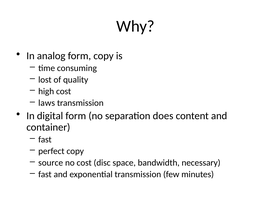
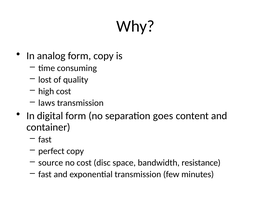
does: does -> goes
necessary: necessary -> resistance
